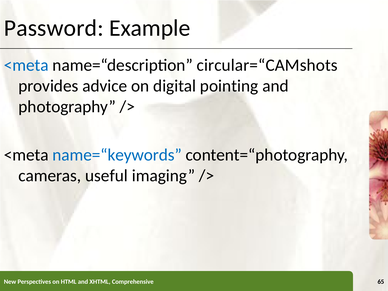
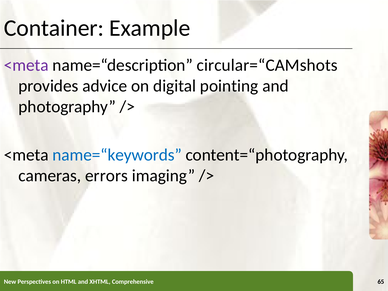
Password: Password -> Container
<meta at (26, 65) colour: blue -> purple
useful: useful -> errors
